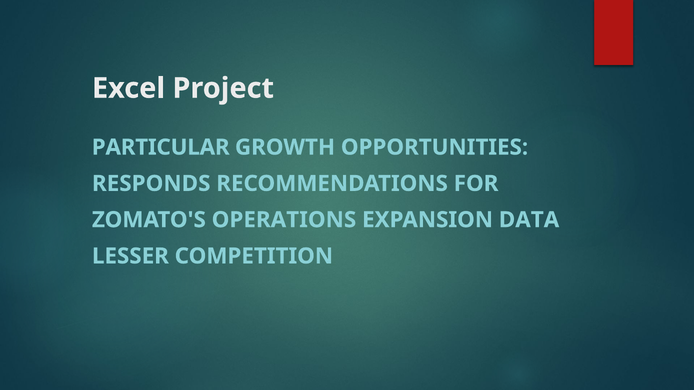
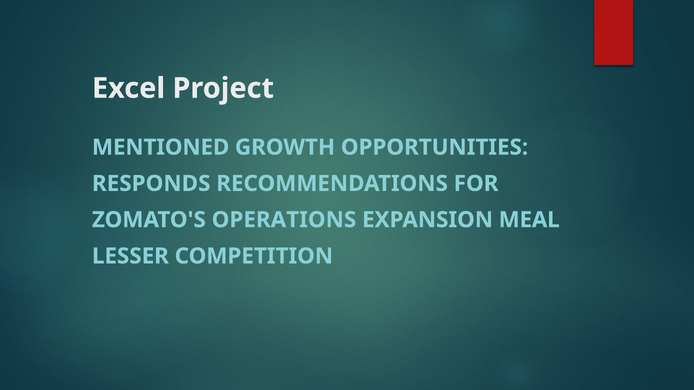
PARTICULAR: PARTICULAR -> MENTIONED
DATA: DATA -> MEAL
